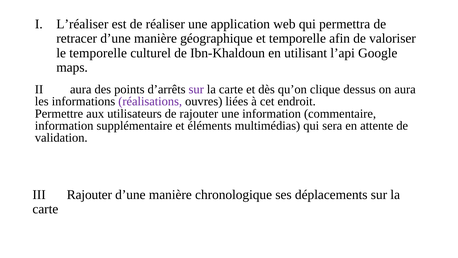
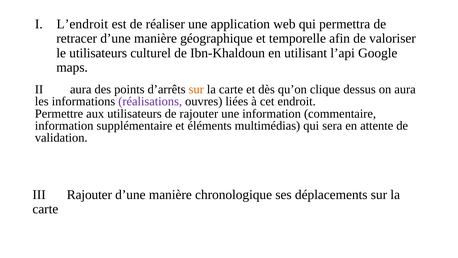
L’réaliser: L’réaliser -> L’endroit
le temporelle: temporelle -> utilisateurs
sur at (196, 89) colour: purple -> orange
